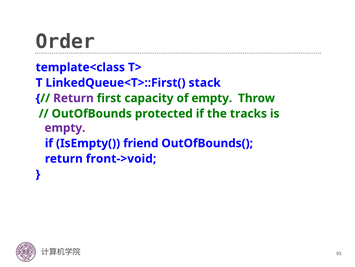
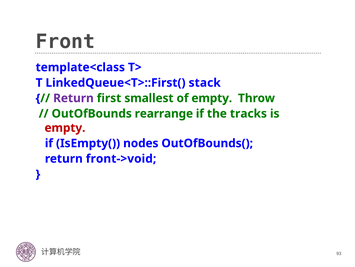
Order: Order -> Front
capacity: capacity -> smallest
protected: protected -> rearrange
empty at (65, 128) colour: purple -> red
friend: friend -> nodes
